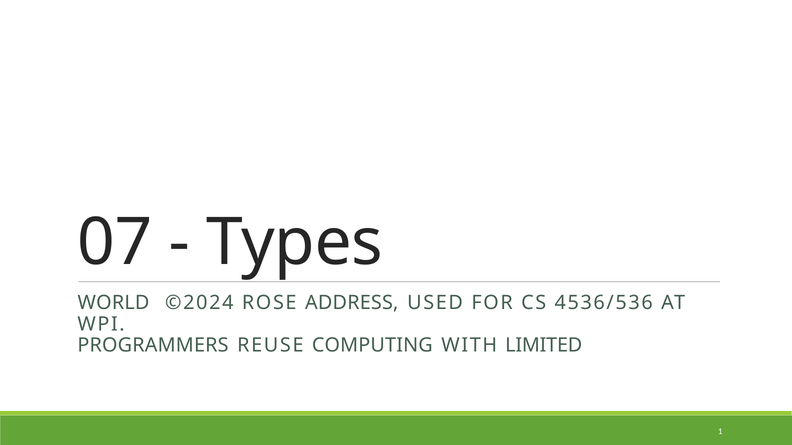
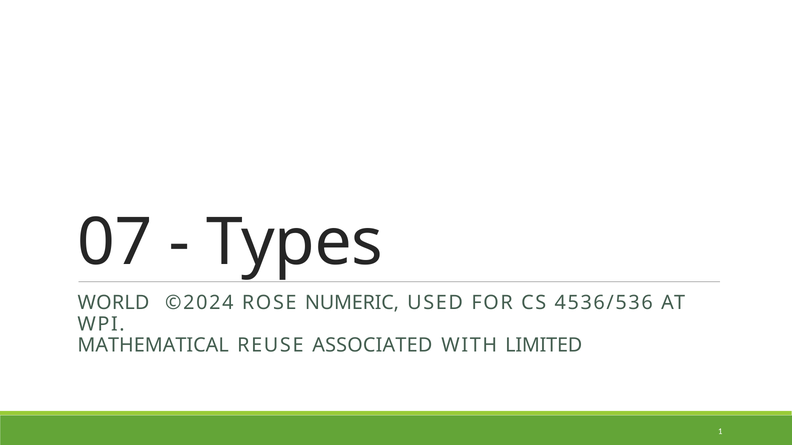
ADDRESS: ADDRESS -> NUMERIC
PROGRAMMERS: PROGRAMMERS -> MATHEMATICAL
COMPUTING: COMPUTING -> ASSOCIATED
